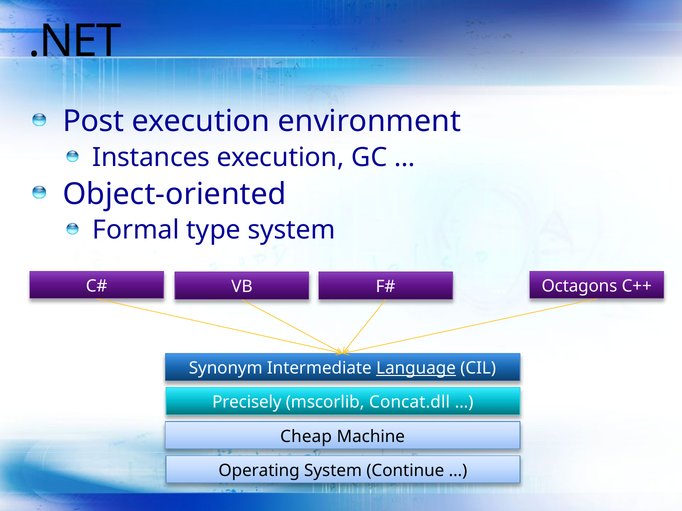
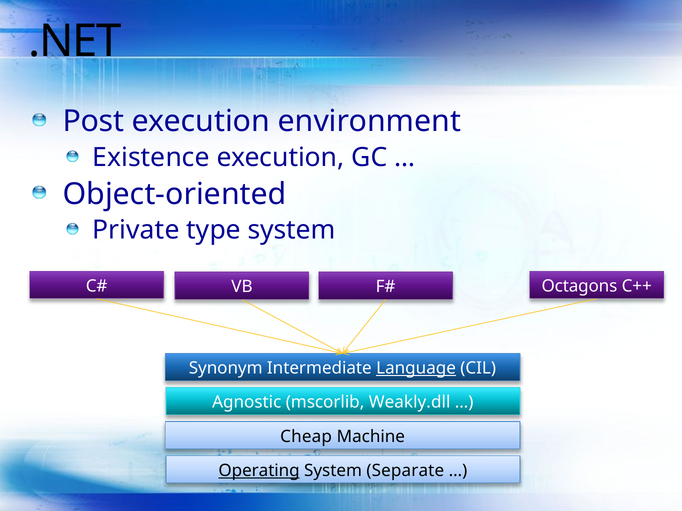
Instances: Instances -> Existence
Formal: Formal -> Private
Precisely: Precisely -> Agnostic
Concat.dll: Concat.dll -> Weakly.dll
Operating underline: none -> present
Continue: Continue -> Separate
